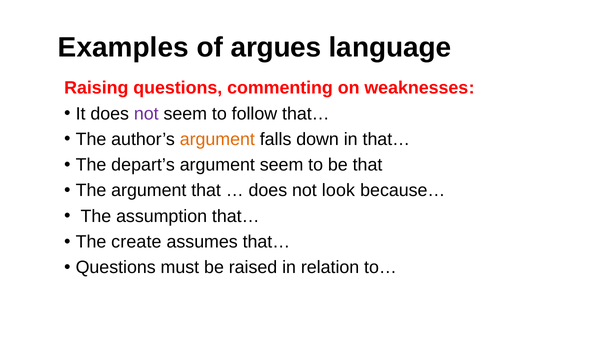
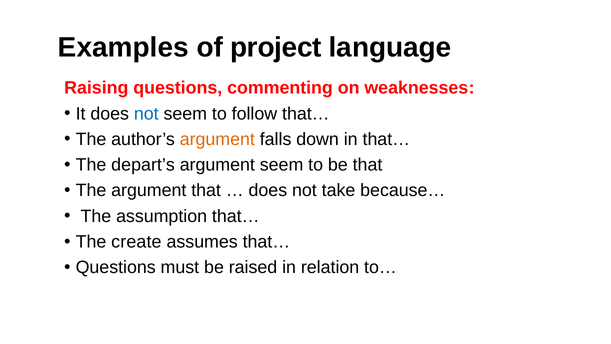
argues: argues -> project
not at (146, 114) colour: purple -> blue
look: look -> take
